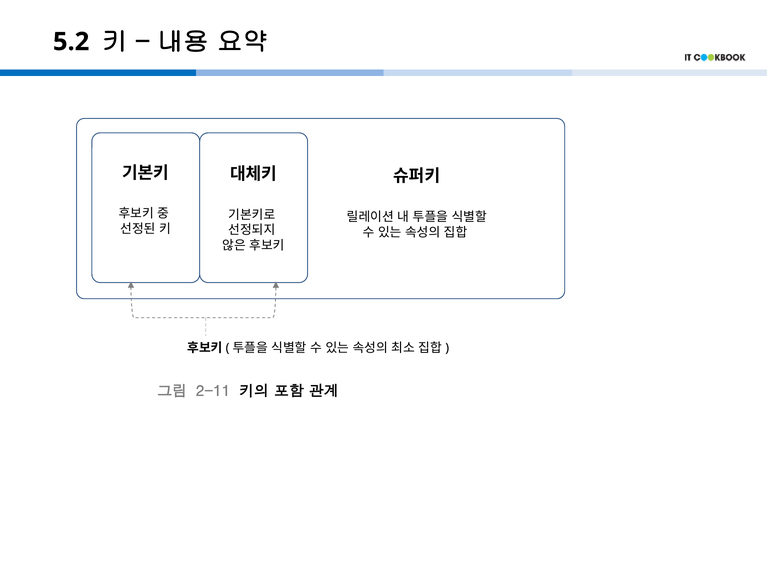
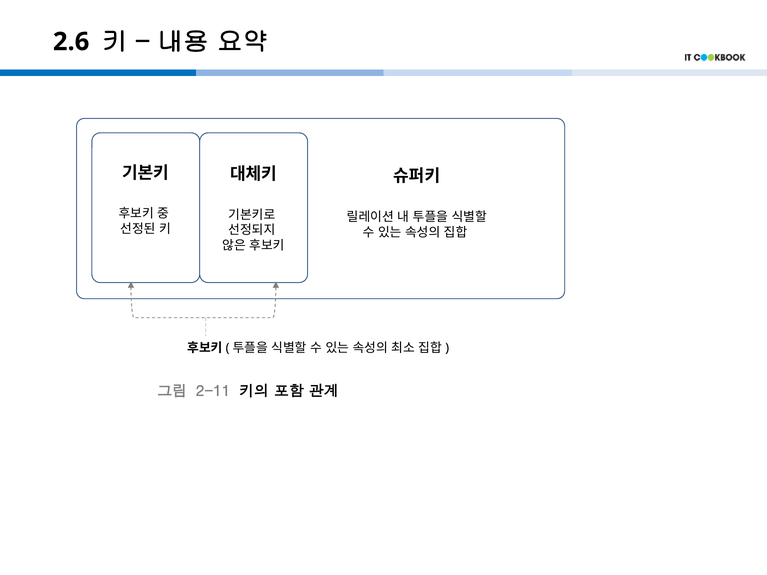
5.2: 5.2 -> 2.6
